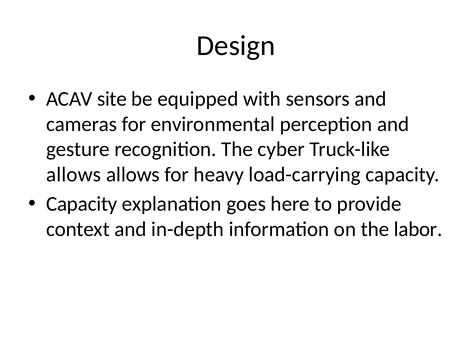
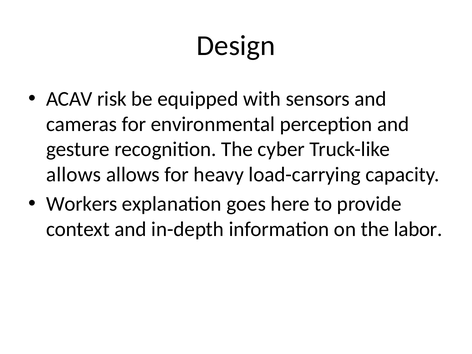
site: site -> risk
Capacity at (82, 204): Capacity -> Workers
